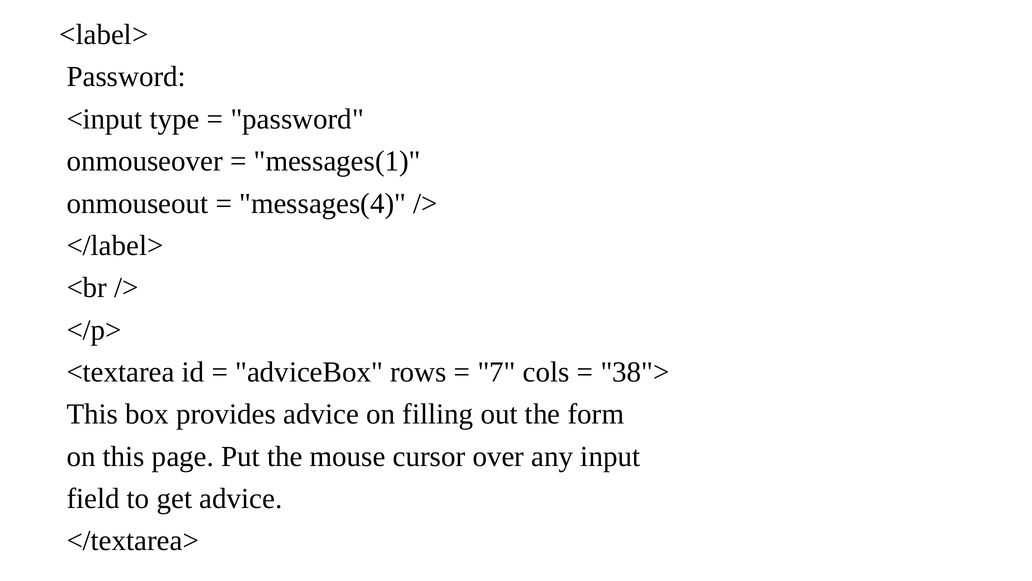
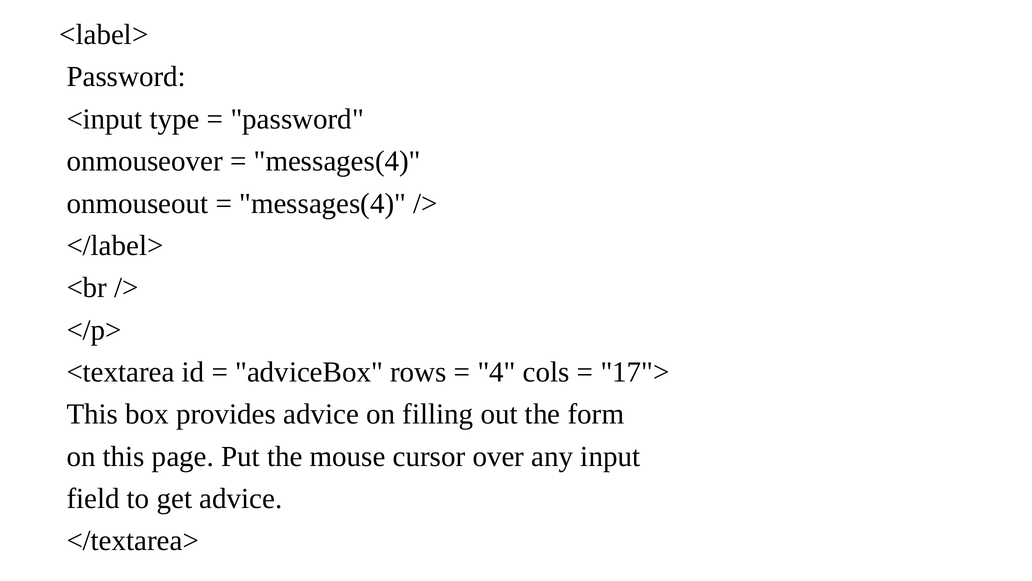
messages(1 at (337, 161): messages(1 -> messages(4
7: 7 -> 4
38">: 38"> -> 17">
